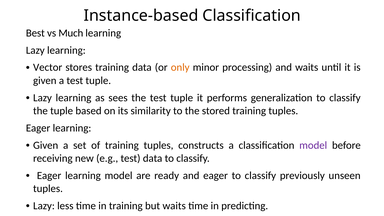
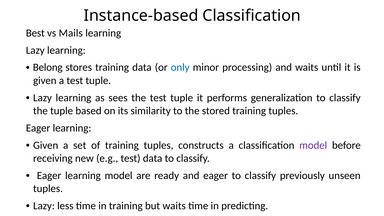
Much: Much -> Mails
Vector: Vector -> Belong
only colour: orange -> blue
